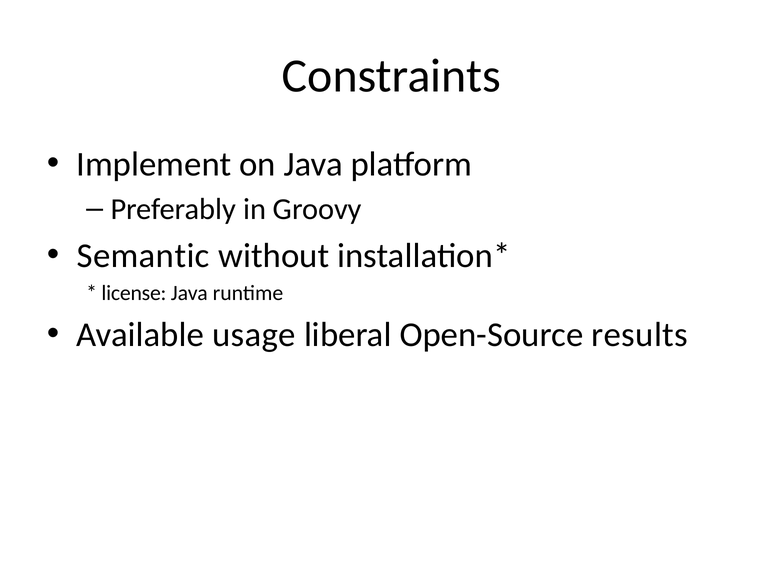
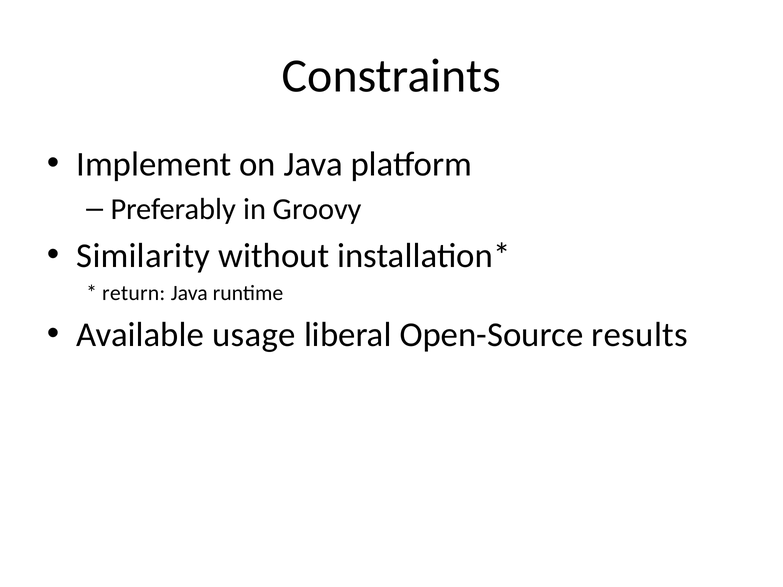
Semantic: Semantic -> Similarity
license: license -> return
